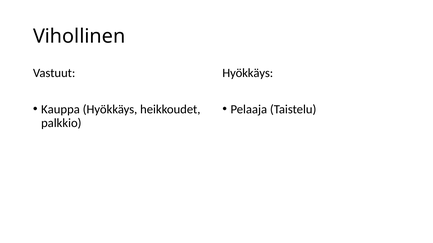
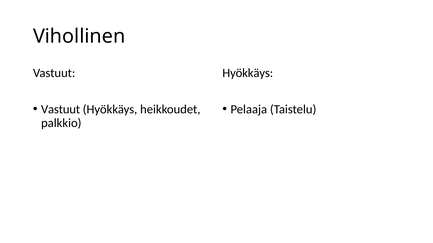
Kauppa at (60, 110): Kauppa -> Vastuut
